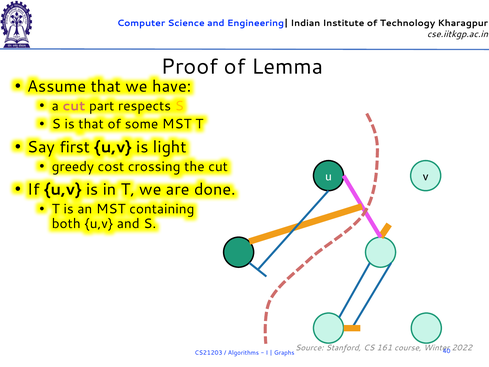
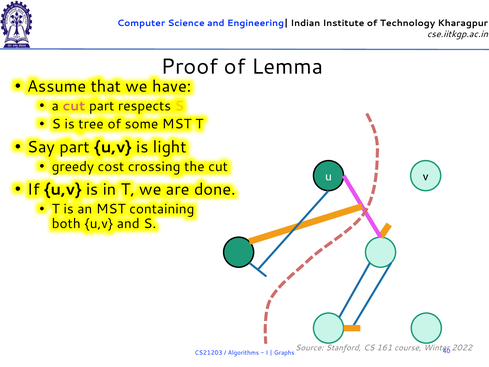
is that: that -> tree
Say first: first -> part
